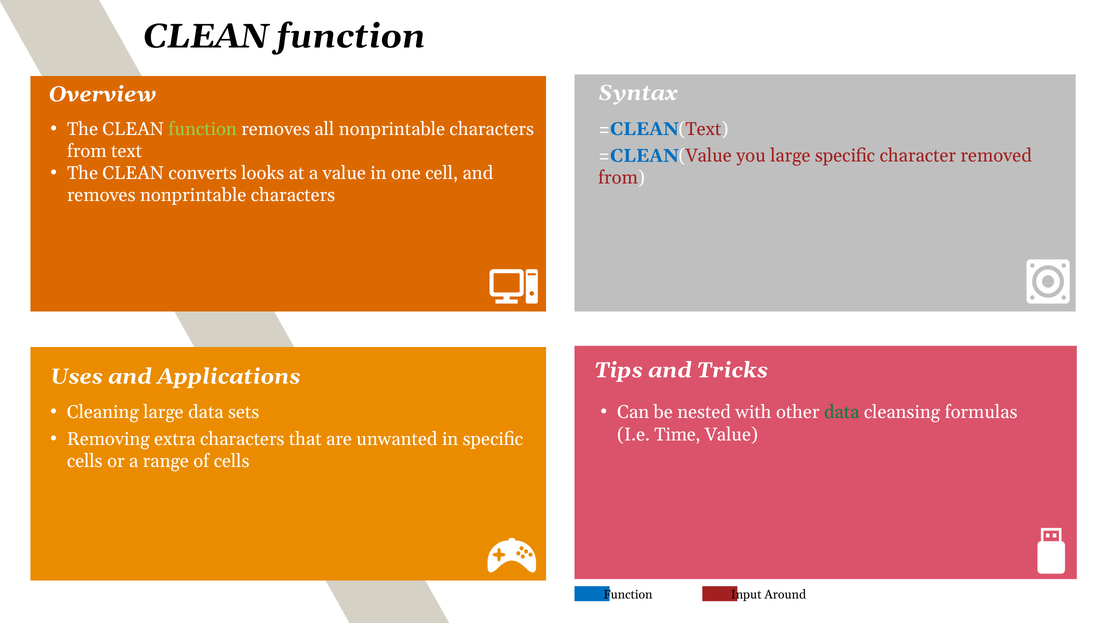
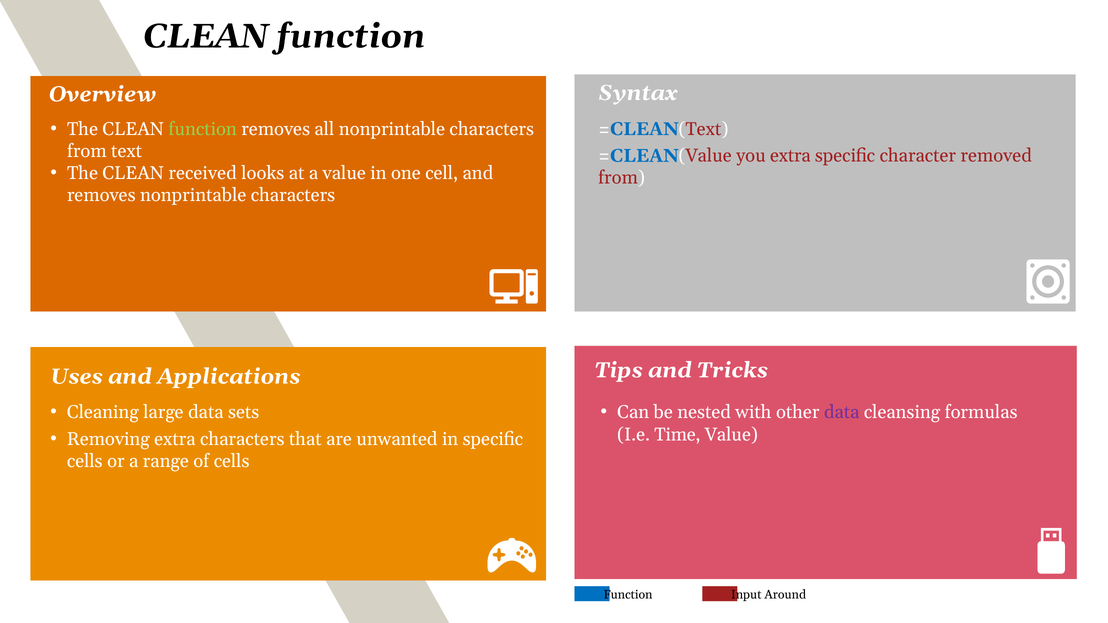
you large: large -> extra
converts: converts -> received
data at (842, 413) colour: green -> purple
